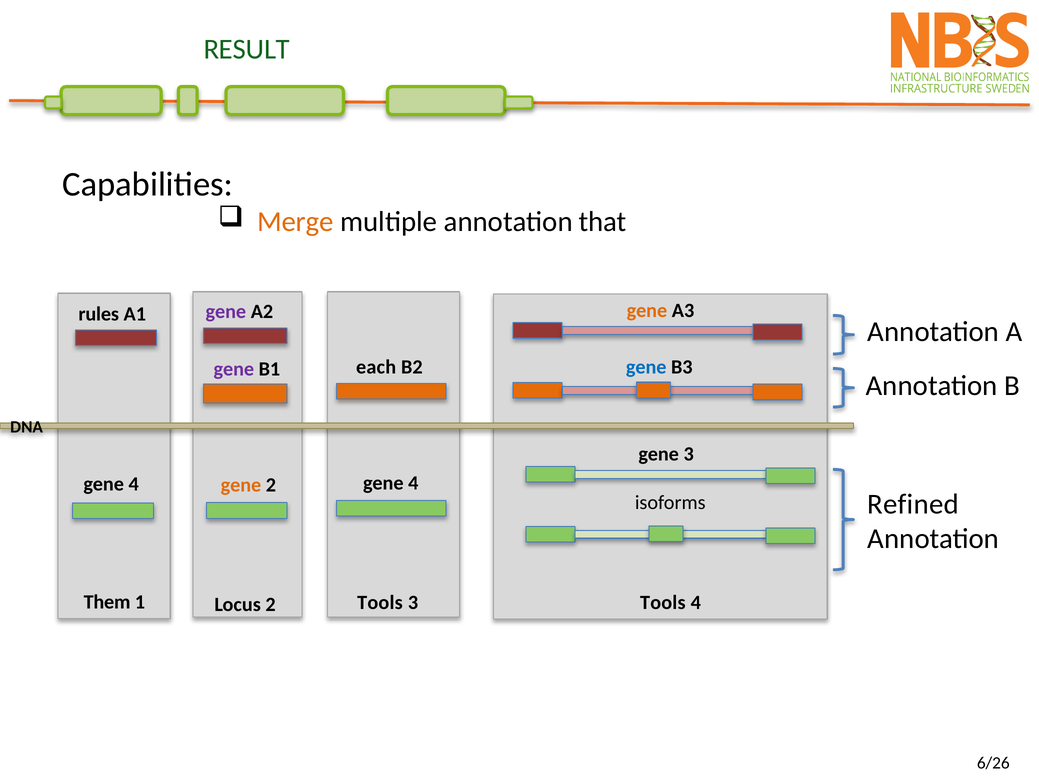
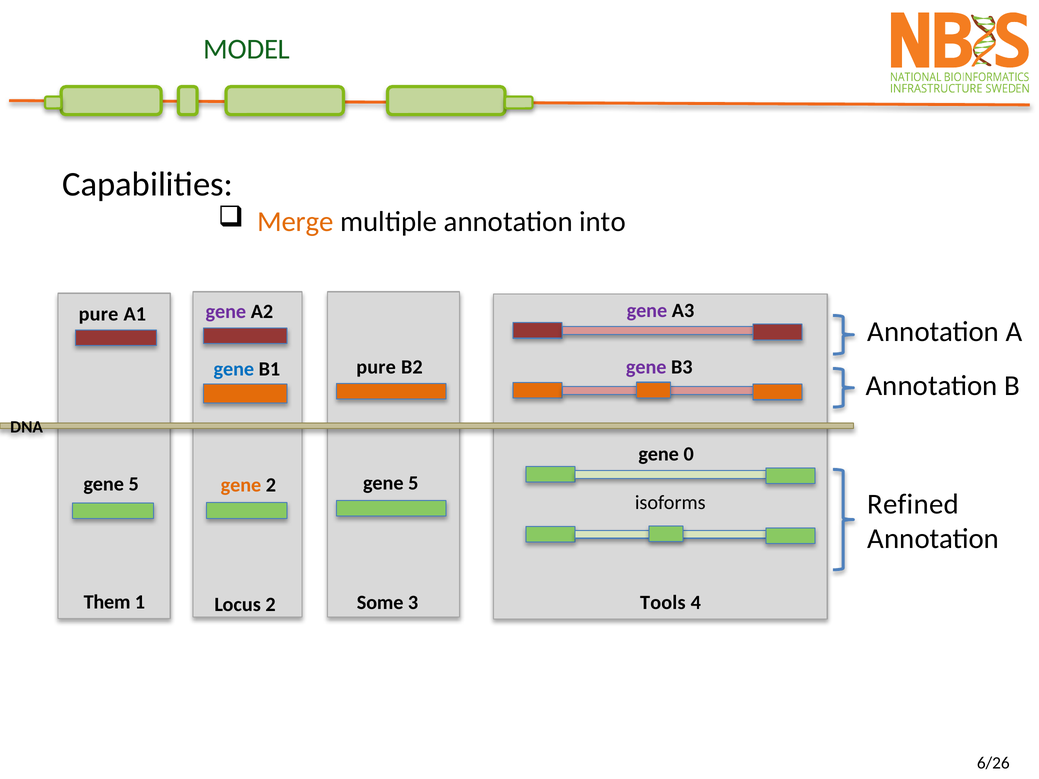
RESULT: RESULT -> MODEL
that: that -> into
gene at (647, 311) colour: orange -> purple
rules at (99, 314): rules -> pure
each at (376, 367): each -> pure
gene at (646, 367) colour: blue -> purple
gene at (234, 369) colour: purple -> blue
gene 3: 3 -> 0
4 at (134, 484): 4 -> 5
4 at (413, 483): 4 -> 5
1 Tools: Tools -> Some
